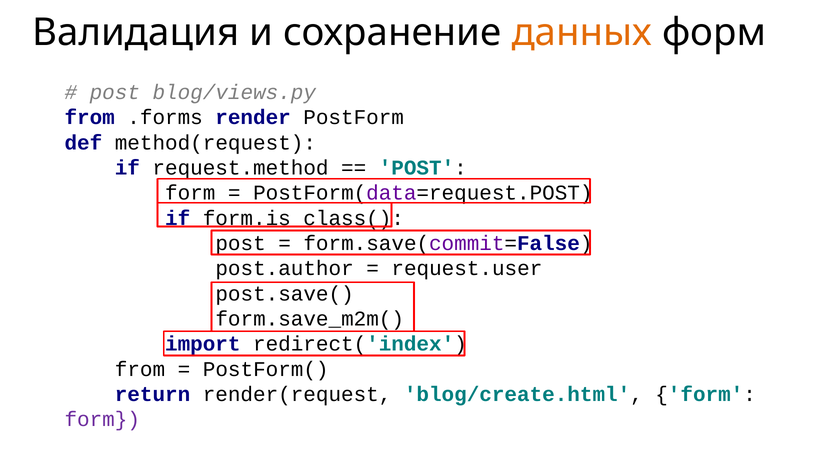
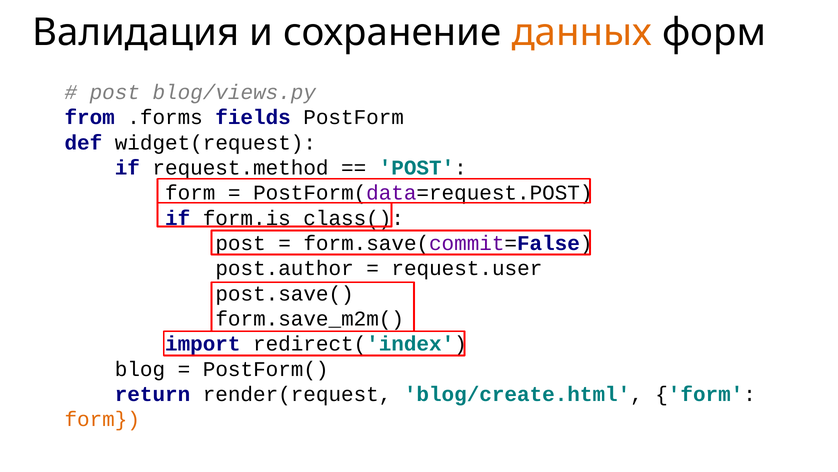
render: render -> fields
method(request: method(request -> widget(request
from at (140, 369): from -> blog
form at (102, 419) colour: purple -> orange
